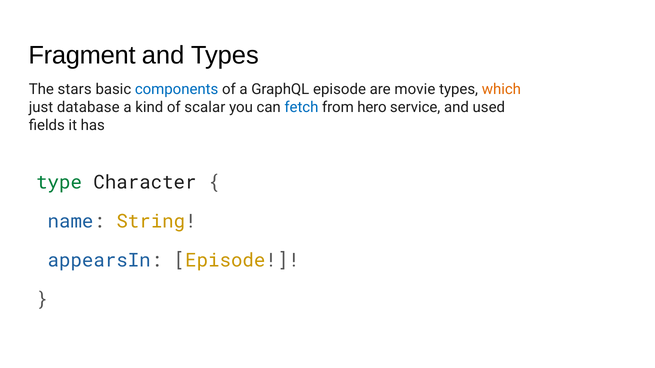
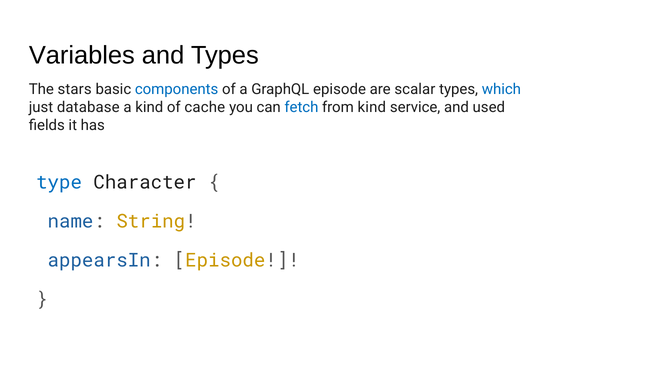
Fragment: Fragment -> Variables
movie: movie -> scalar
which colour: orange -> blue
scalar: scalar -> cache
from hero: hero -> kind
type colour: green -> blue
